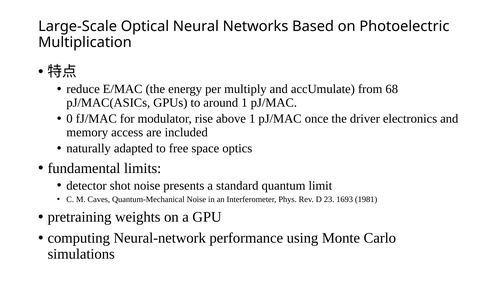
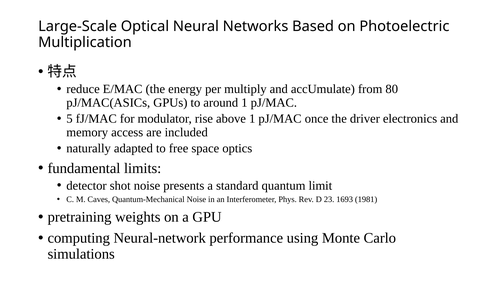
68: 68 -> 80
0: 0 -> 5
